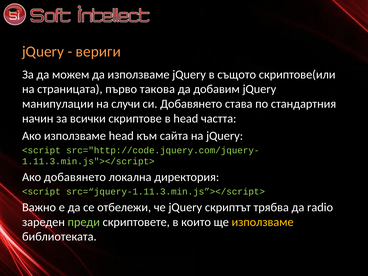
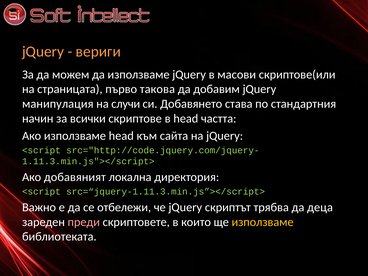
същото: същото -> масови
манипулации: манипулации -> манипулация
Ако добавянето: добавянето -> добавяният
radio: radio -> деца
преди colour: light green -> pink
